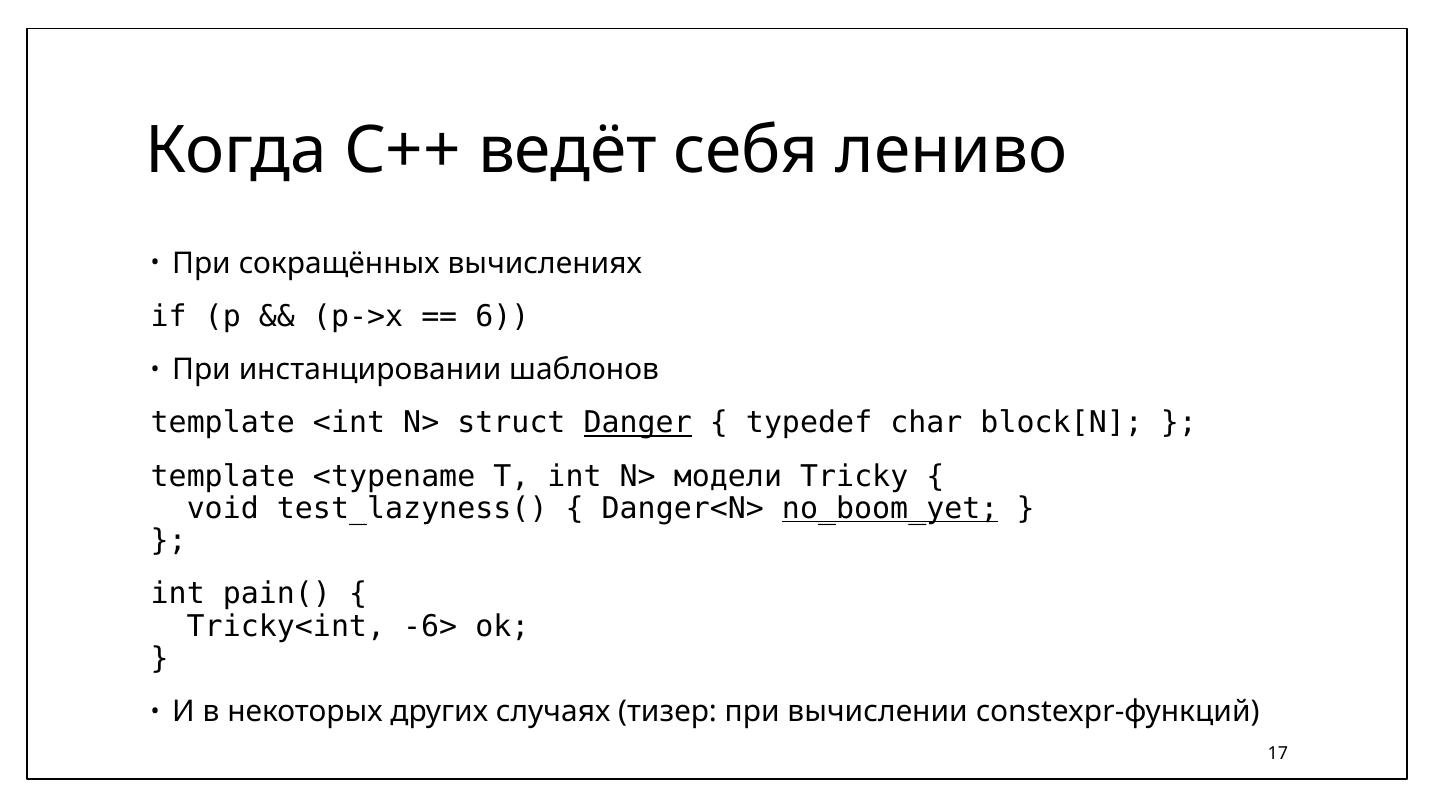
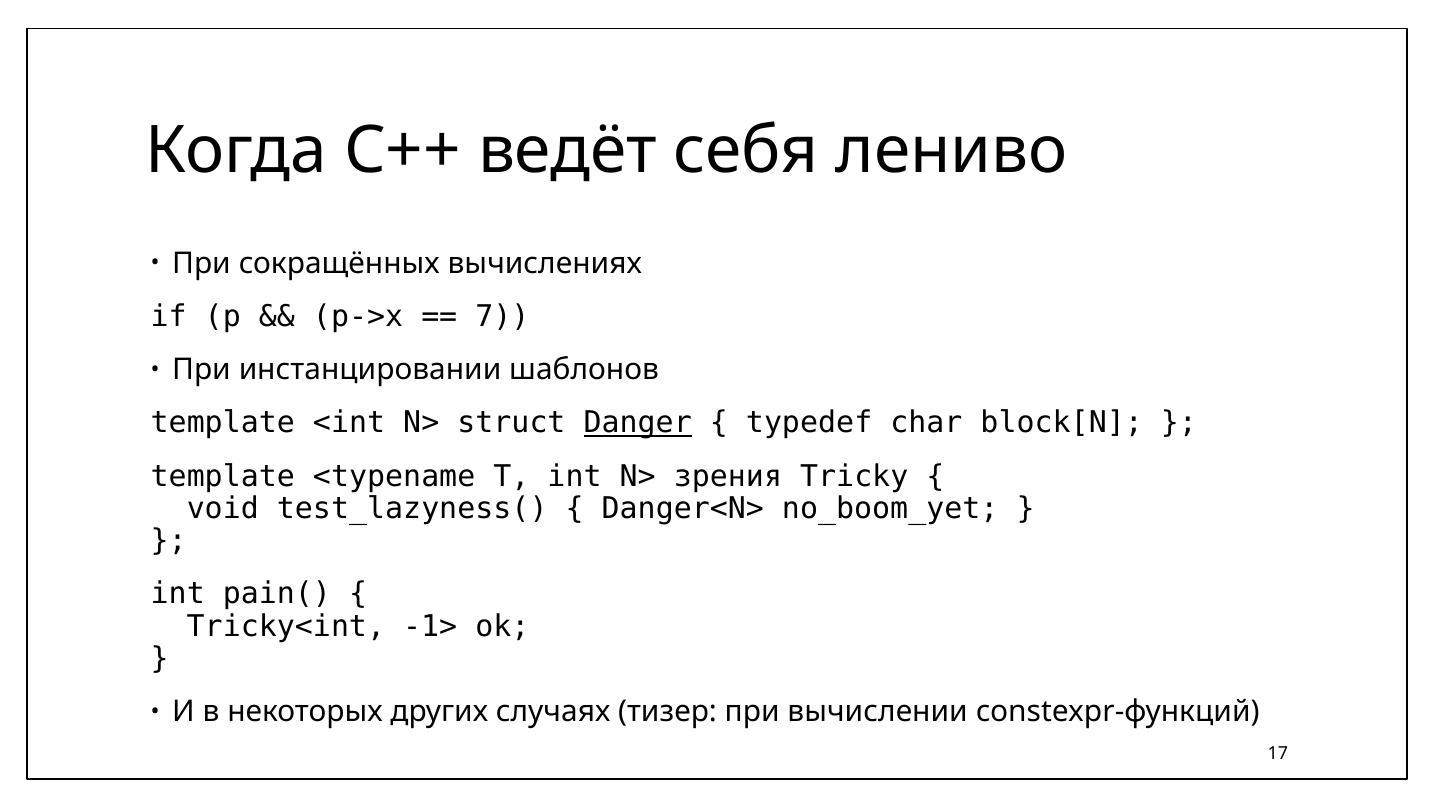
6: 6 -> 7
модели: модели -> зрения
no_boom_yet underline: present -> none
-6>: -6> -> -1>
